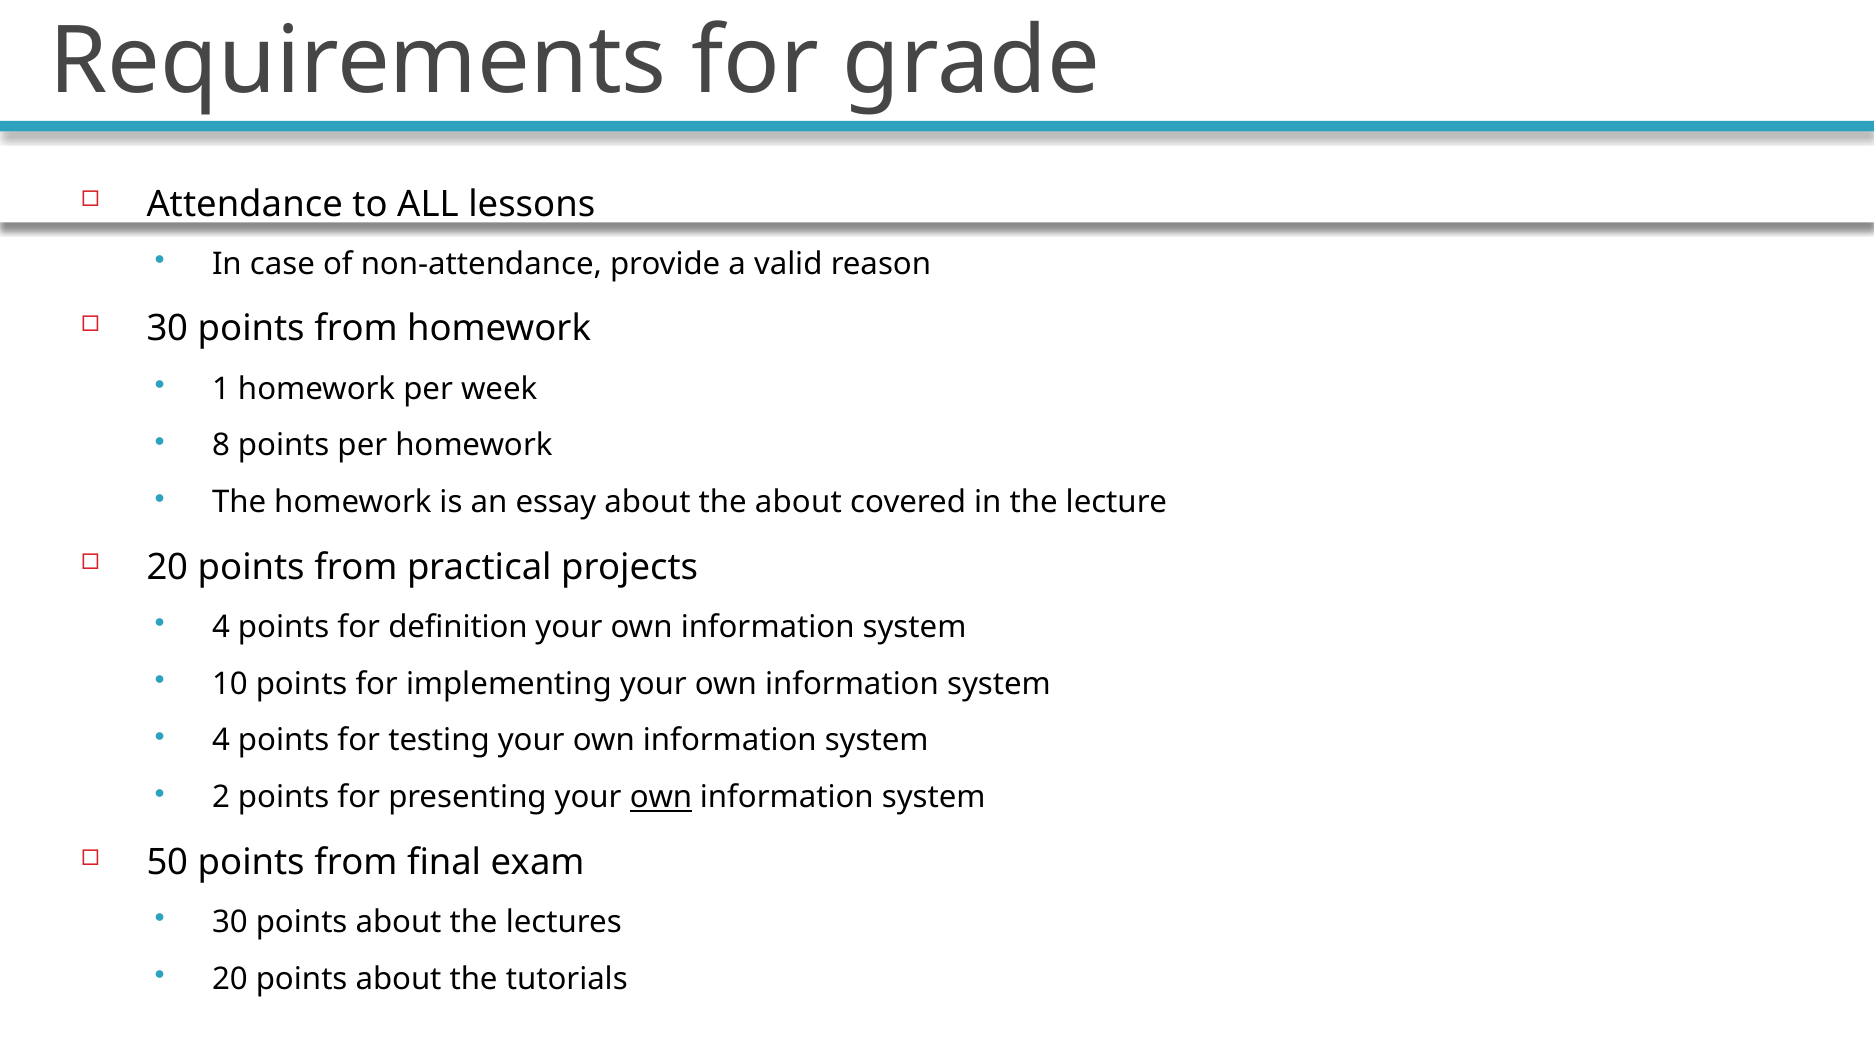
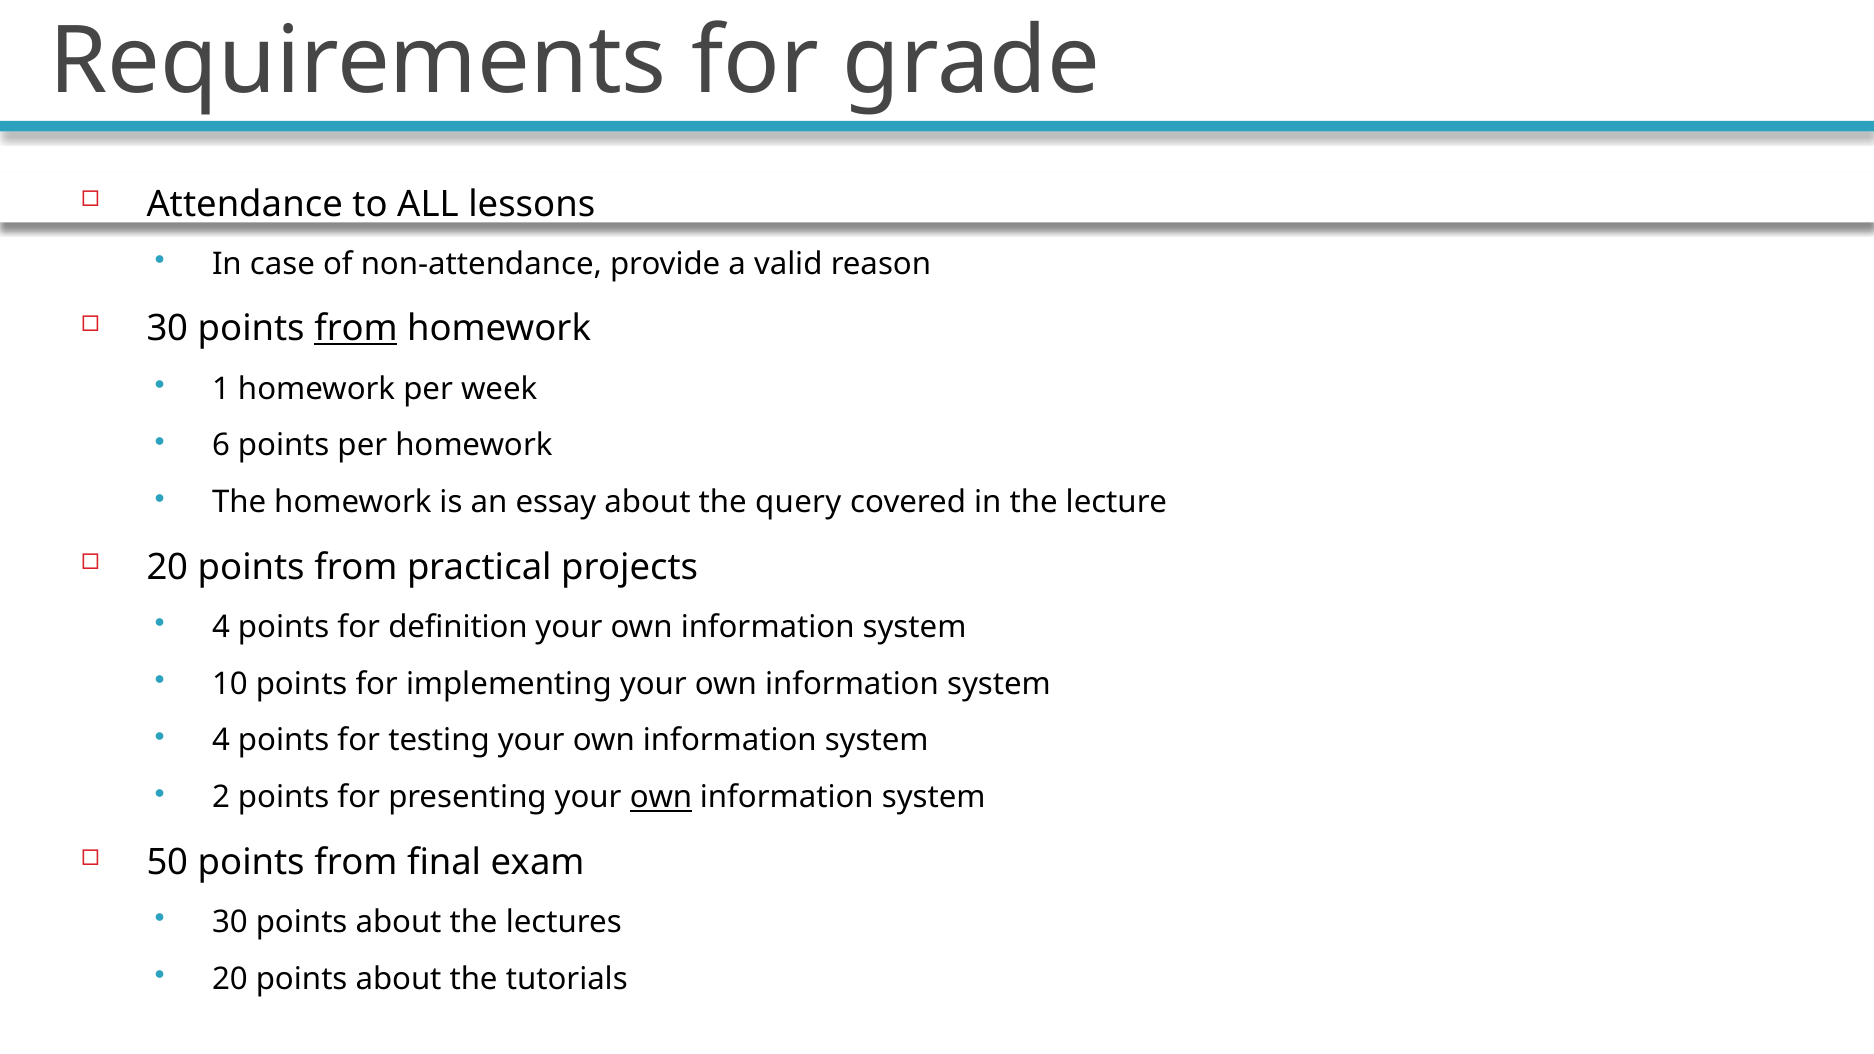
from at (356, 329) underline: none -> present
8: 8 -> 6
the about: about -> query
